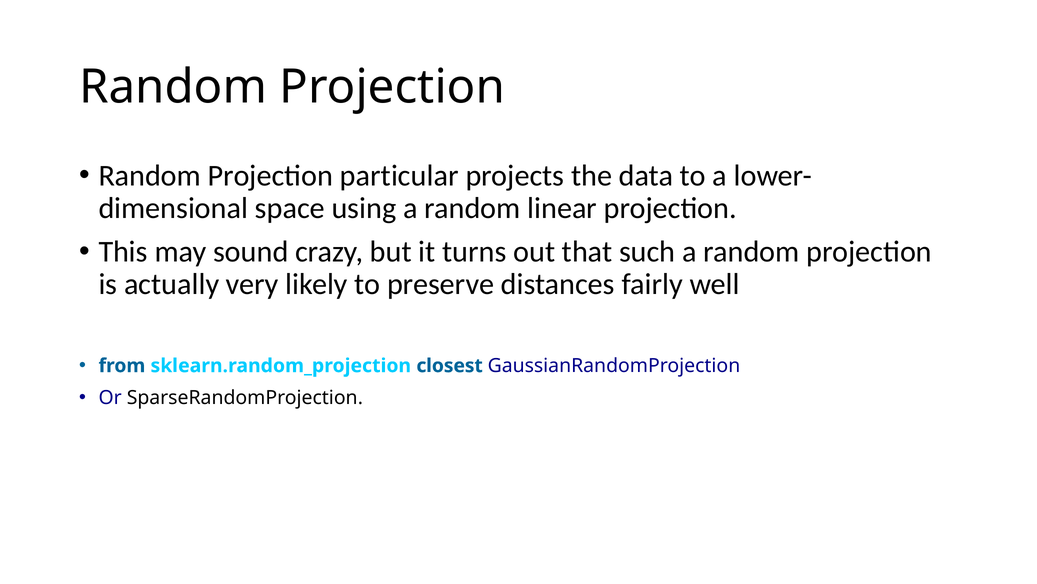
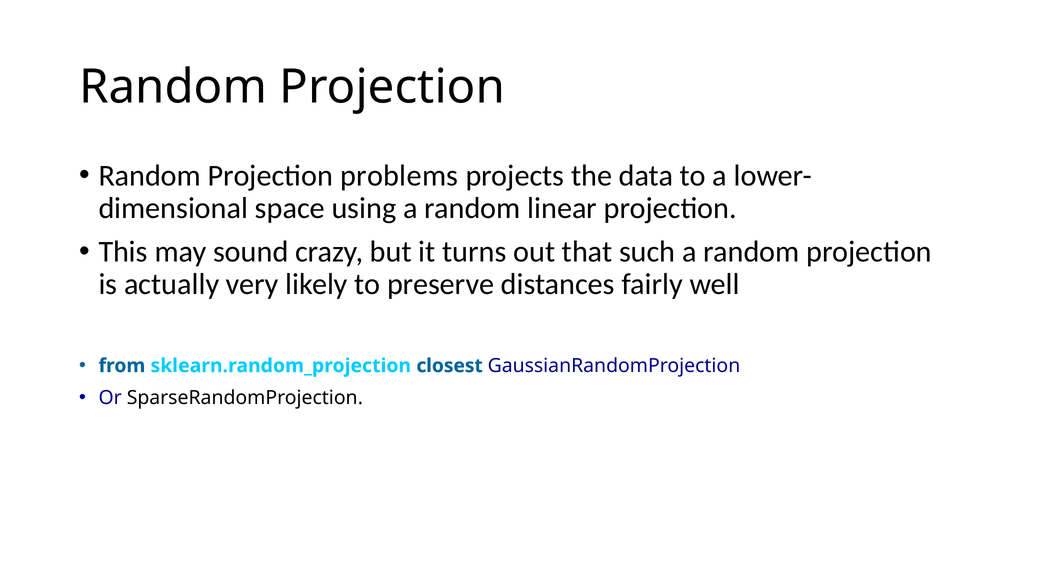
particular: particular -> problems
